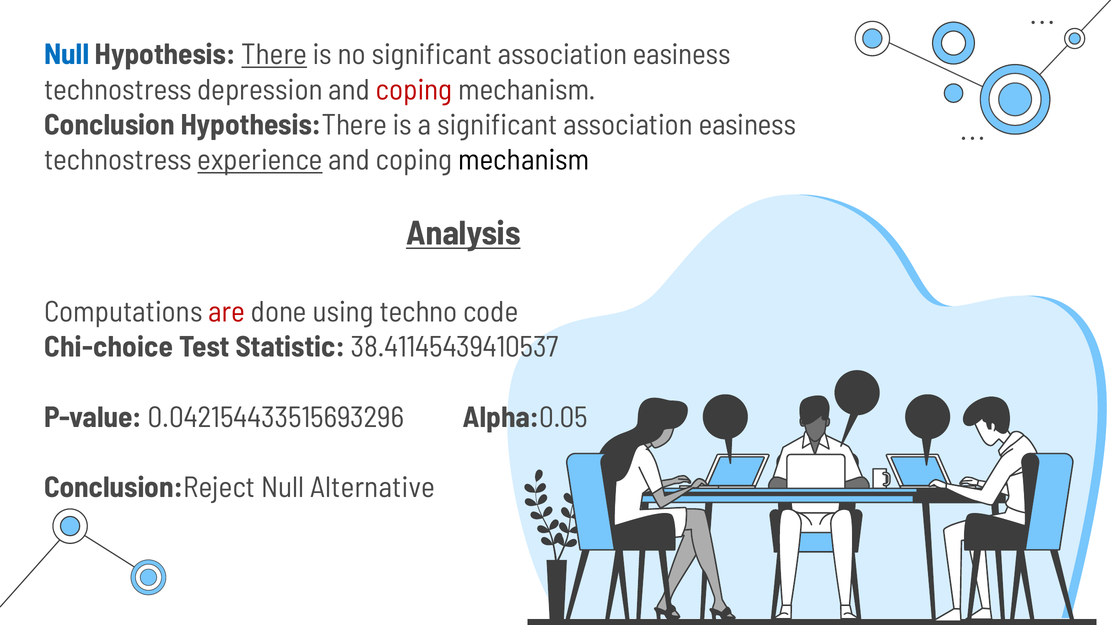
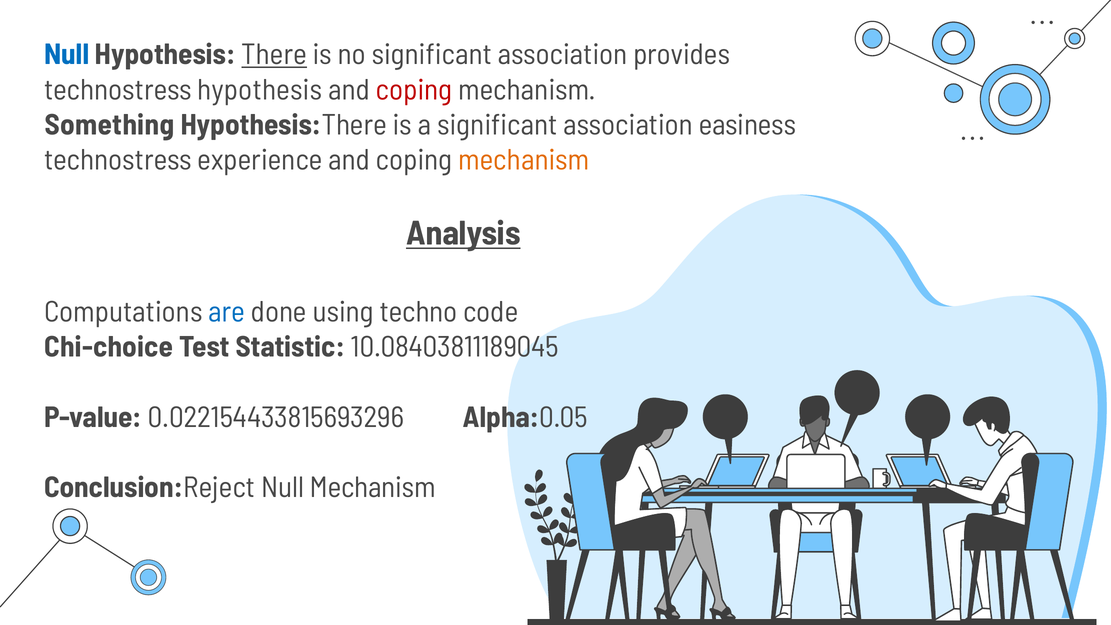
no significant association easiness: easiness -> provides
technostress depression: depression -> hypothesis
Conclusion: Conclusion -> Something
experience underline: present -> none
mechanism at (524, 160) colour: black -> orange
are colour: red -> blue
38.41145439410537: 38.41145439410537 -> 10.08403811189045
0.042154433515693296: 0.042154433515693296 -> 0.022154433815693296
Null Alternative: Alternative -> Mechanism
